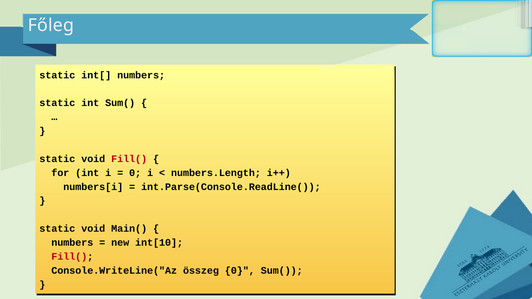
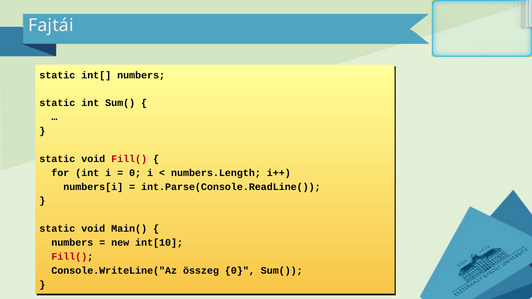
Főleg: Főleg -> Fajtái
